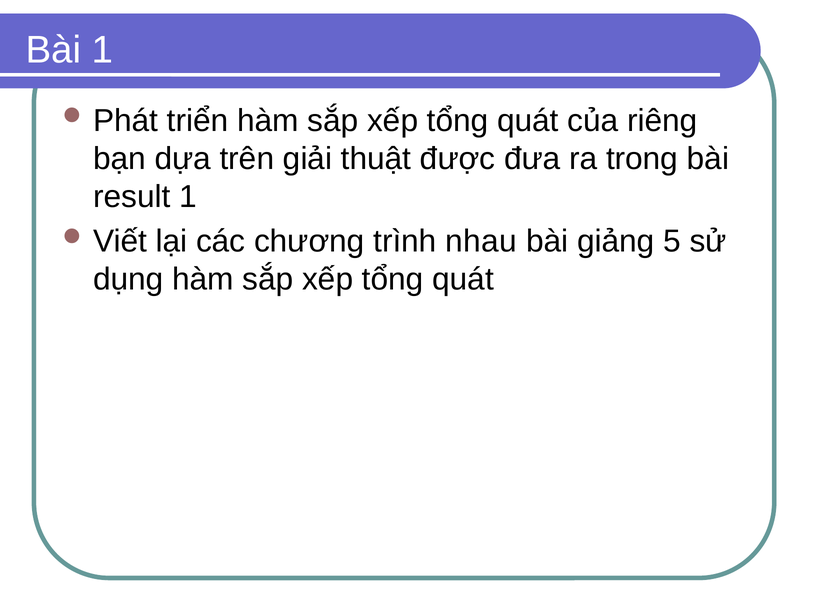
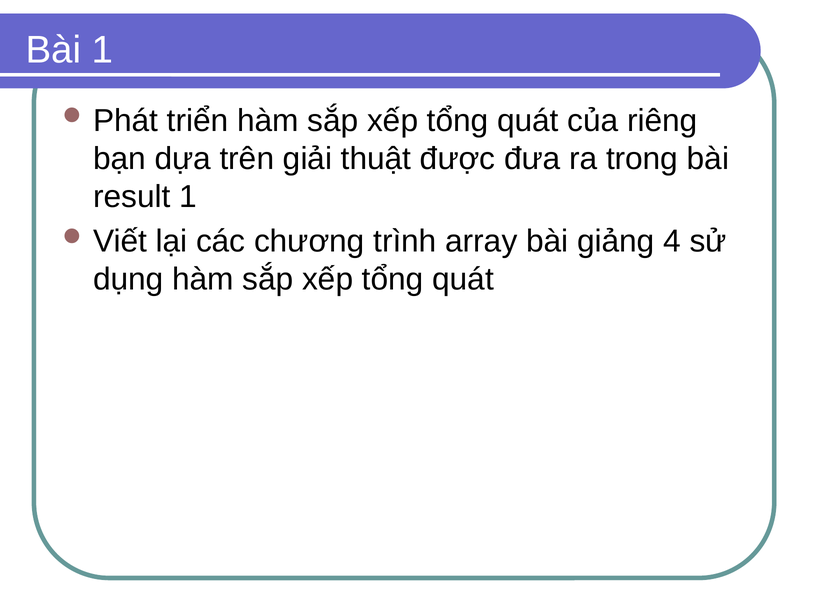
nhau: nhau -> array
5: 5 -> 4
